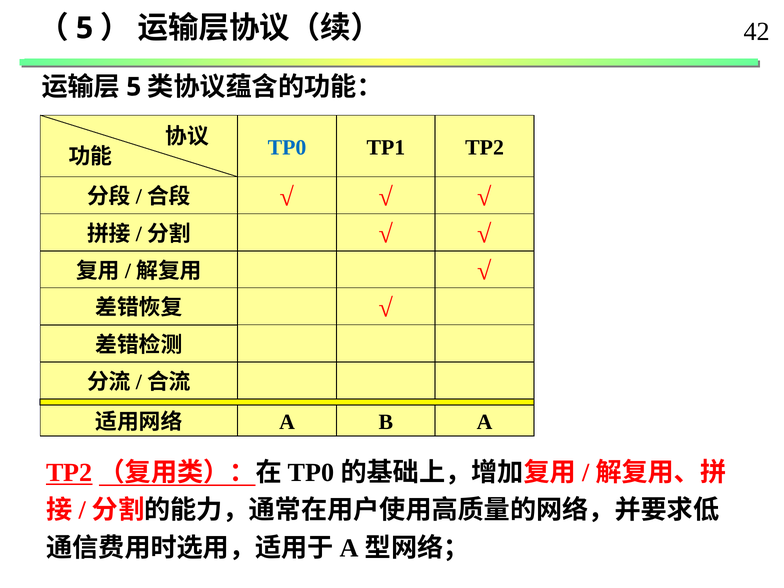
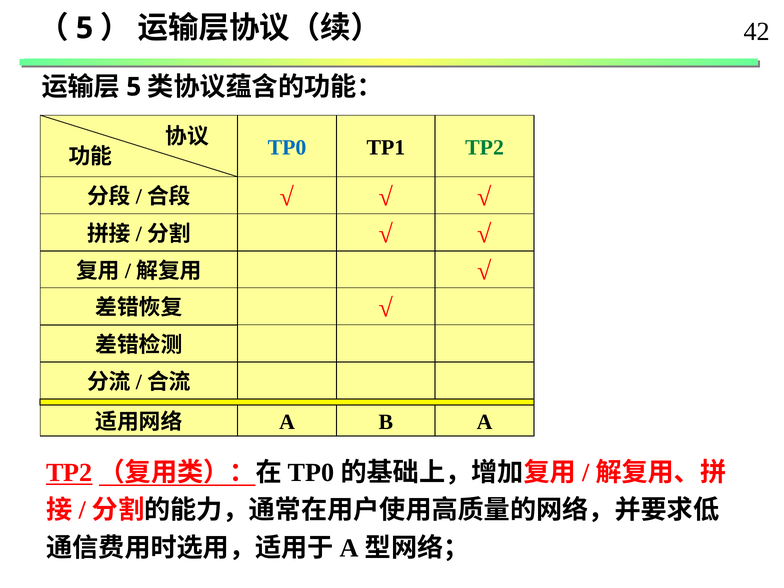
TP2 colour: black -> green
